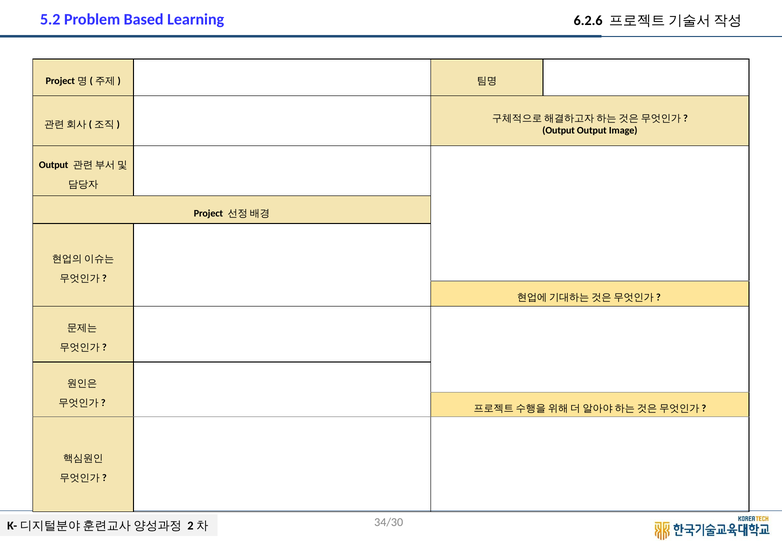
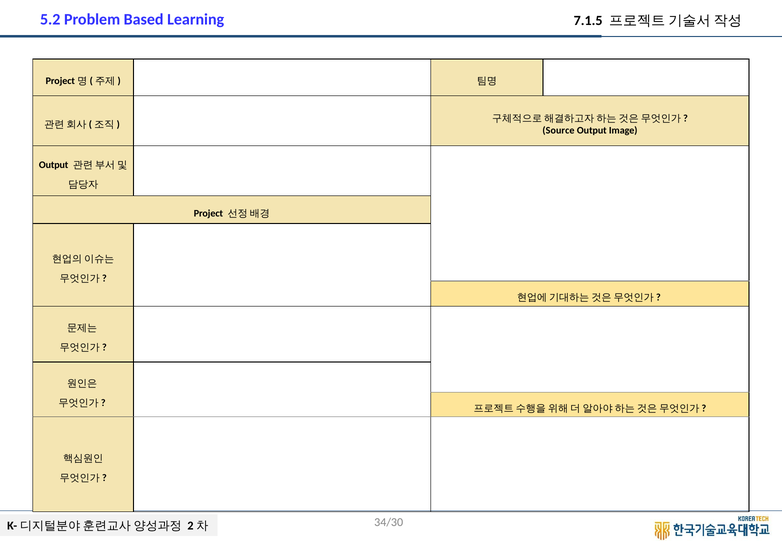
6.2.6: 6.2.6 -> 7.1.5
Output at (559, 131): Output -> Source
